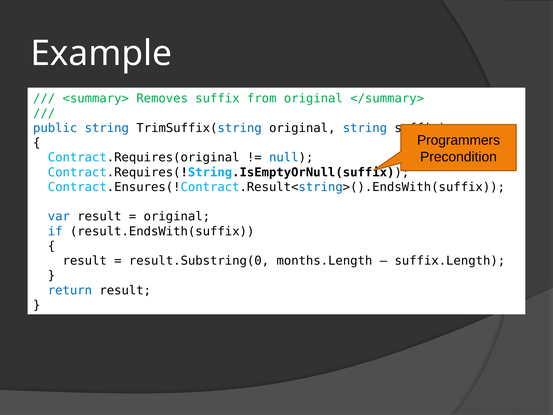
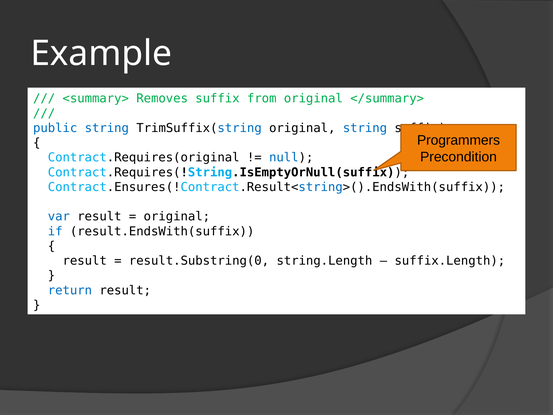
months.Length: months.Length -> string.Length
